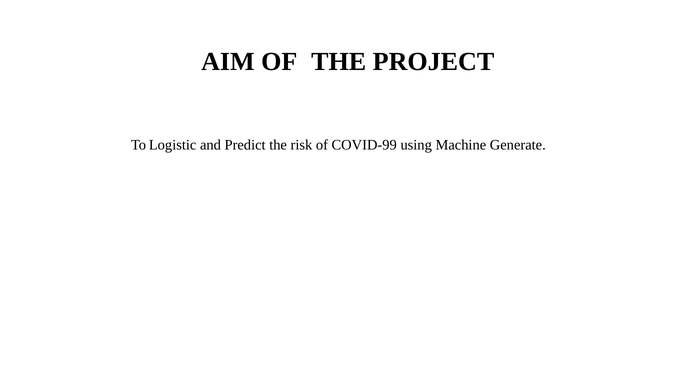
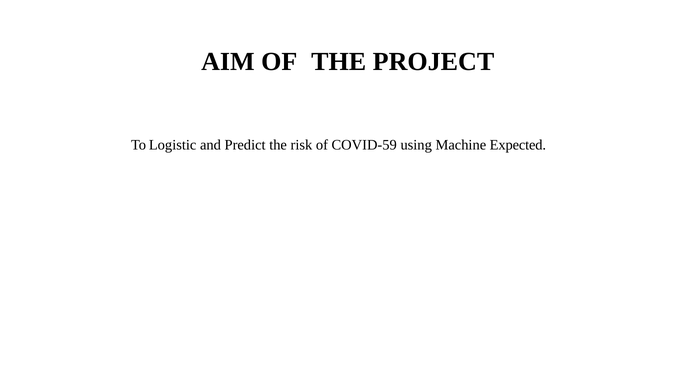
COVID-99: COVID-99 -> COVID-59
Generate: Generate -> Expected
